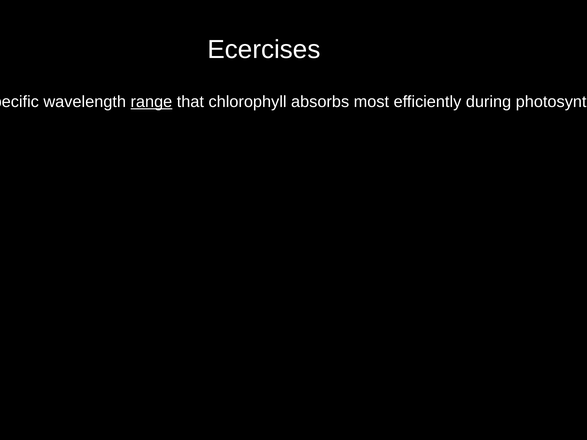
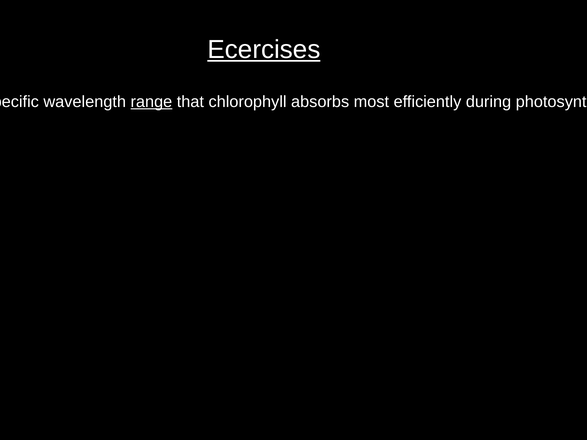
Ecercises underline: none -> present
